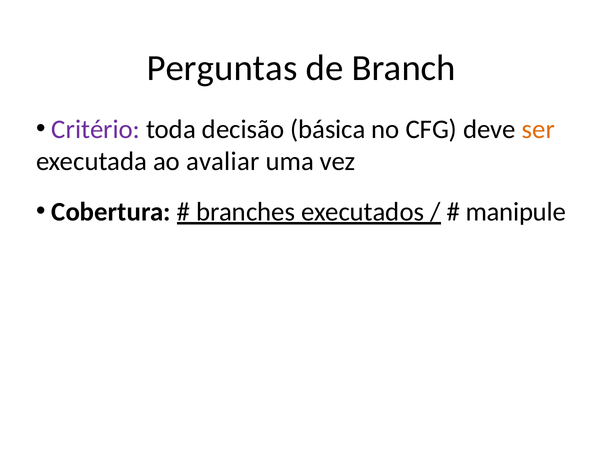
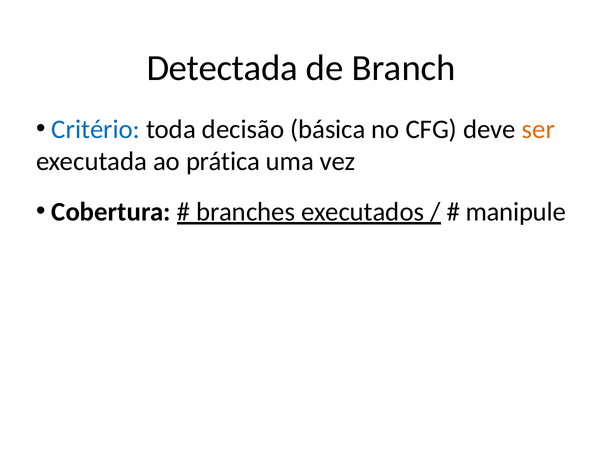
Perguntas: Perguntas -> Detectada
Critério colour: purple -> blue
avaliar: avaliar -> prática
